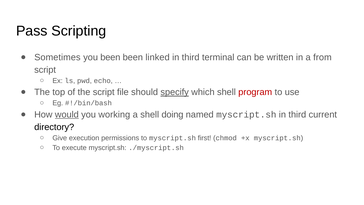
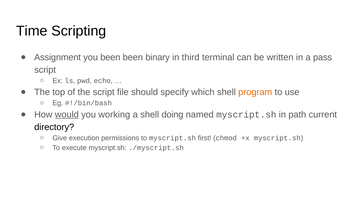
Pass: Pass -> Time
Sometimes: Sometimes -> Assignment
linked: linked -> binary
from: from -> pass
specify underline: present -> none
program colour: red -> orange
myscript.sh in third: third -> path
